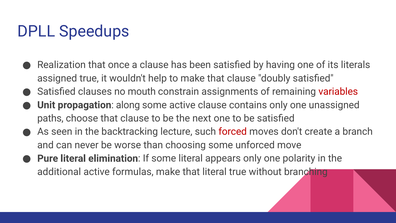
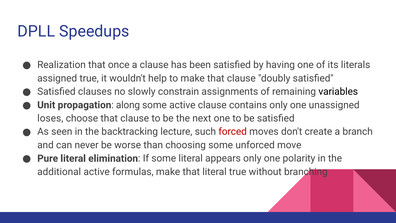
mouth: mouth -> slowly
variables colour: red -> black
paths: paths -> loses
